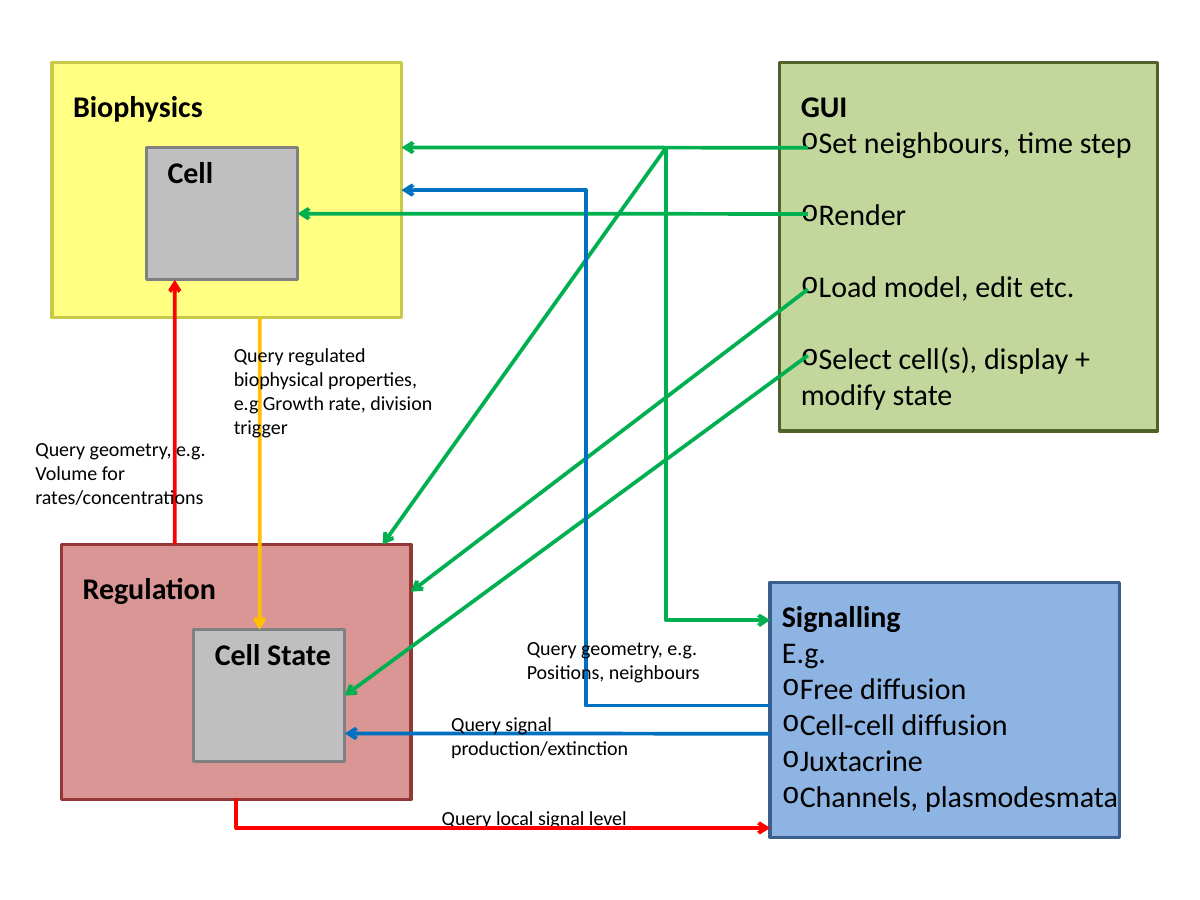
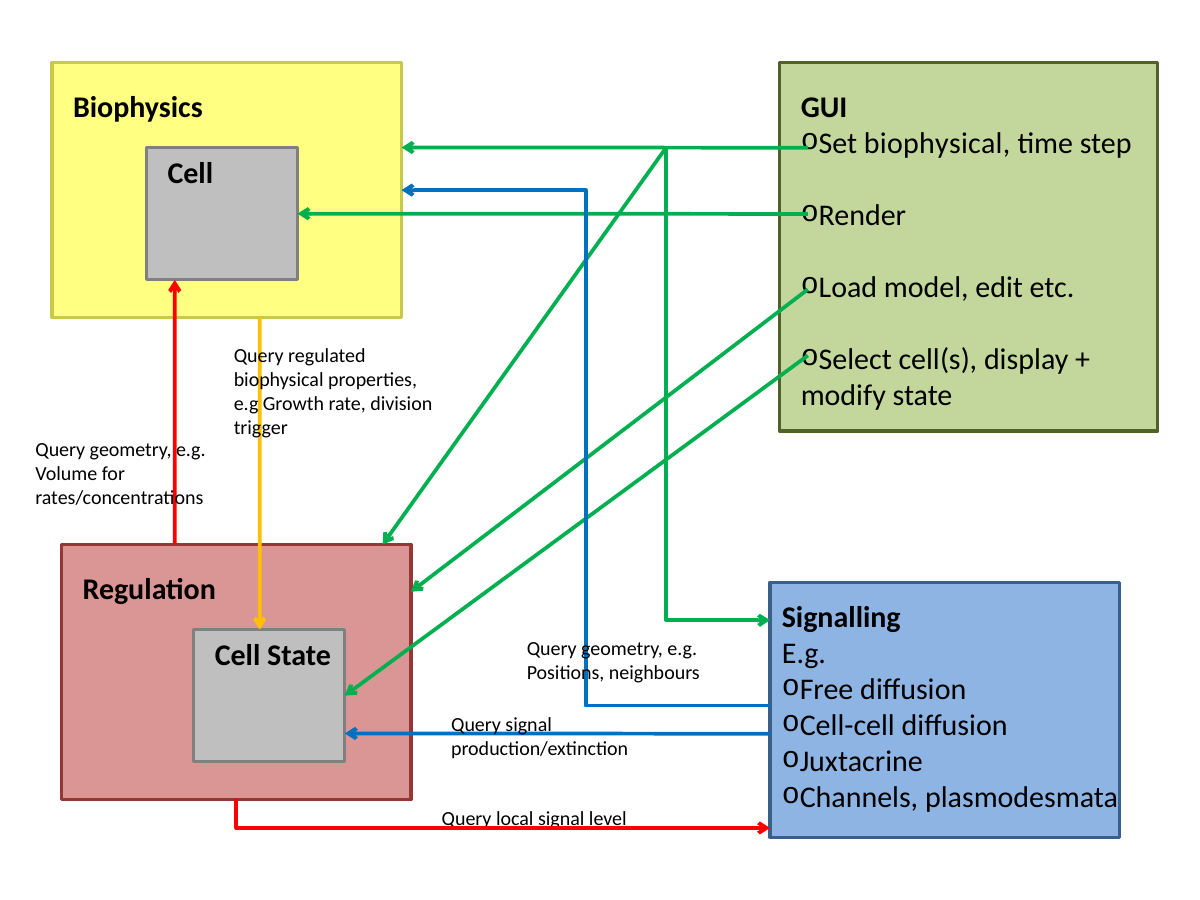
neighbours at (937, 143): neighbours -> biophysical
